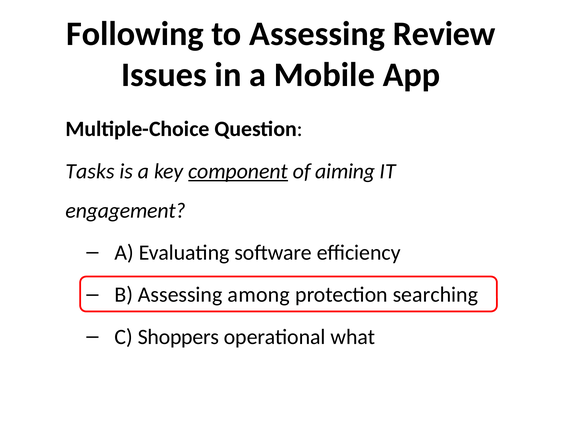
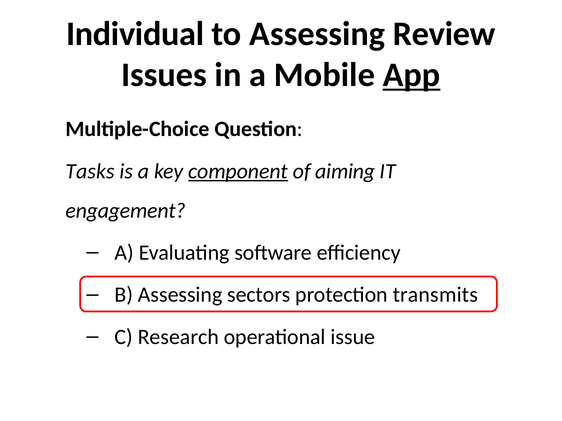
Following: Following -> Individual
App underline: none -> present
among: among -> sectors
searching: searching -> transmits
Shoppers: Shoppers -> Research
what: what -> issue
